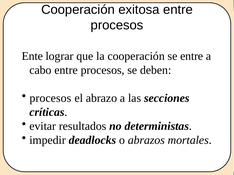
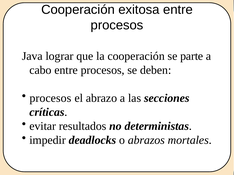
Ente: Ente -> Java
se entre: entre -> parte
